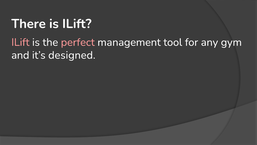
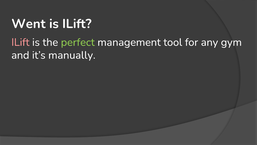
There: There -> Went
perfect colour: pink -> light green
designed: designed -> manually
